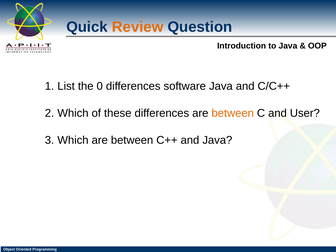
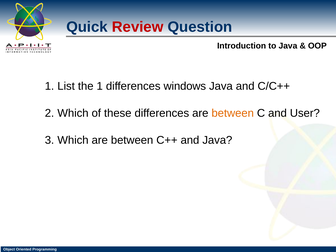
Review colour: orange -> red
the 0: 0 -> 1
software: software -> windows
